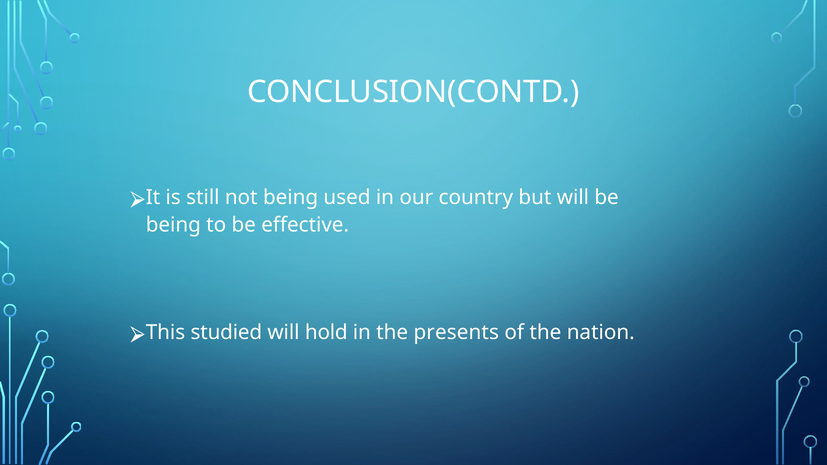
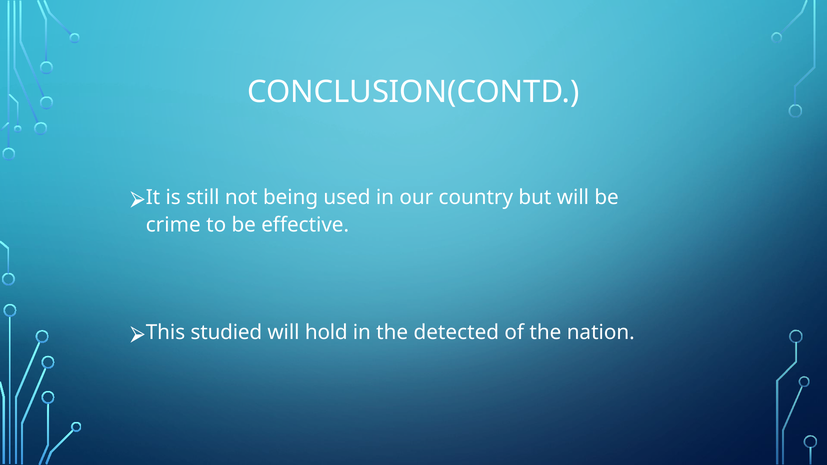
being at (173, 225): being -> crime
presents: presents -> detected
